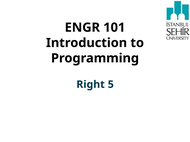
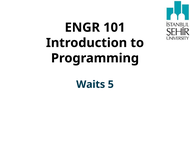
Right: Right -> Waits
